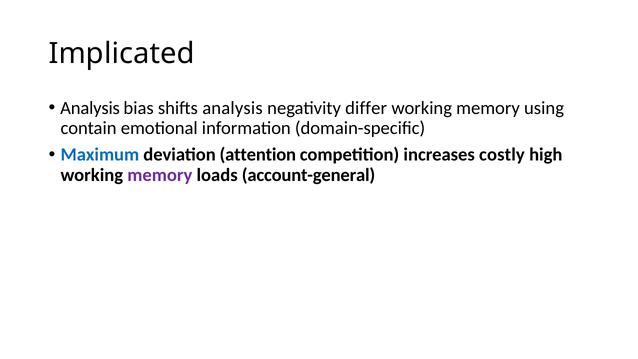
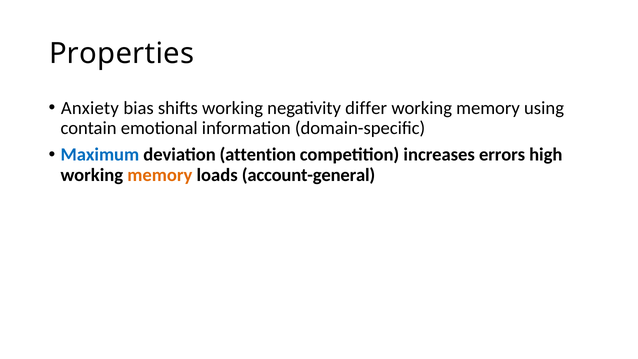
Implicated: Implicated -> Properties
Analysis at (90, 108): Analysis -> Anxiety
shifts analysis: analysis -> working
costly: costly -> errors
memory at (160, 175) colour: purple -> orange
